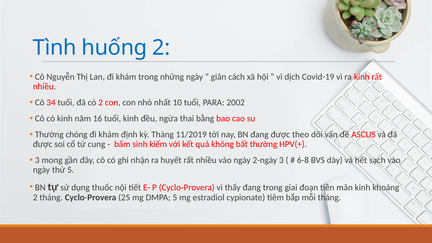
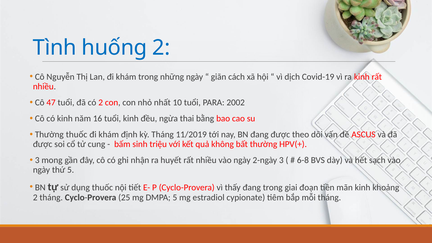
34: 34 -> 47
Thường chóng: chóng -> thuốc
kiếm: kiếm -> triệu
